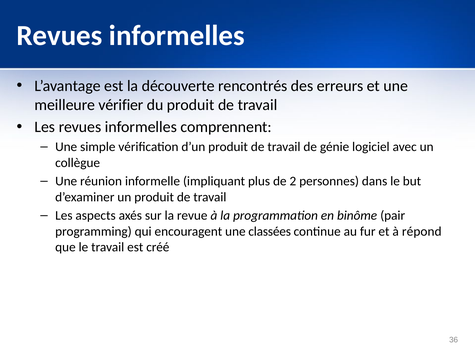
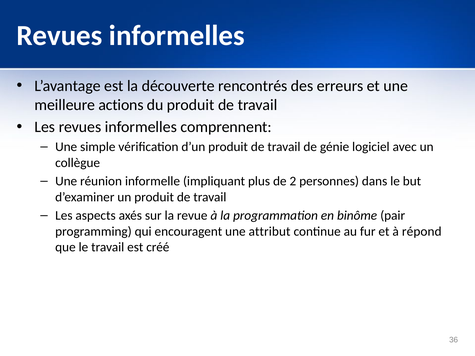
vérifier: vérifier -> actions
classées: classées -> attribut
